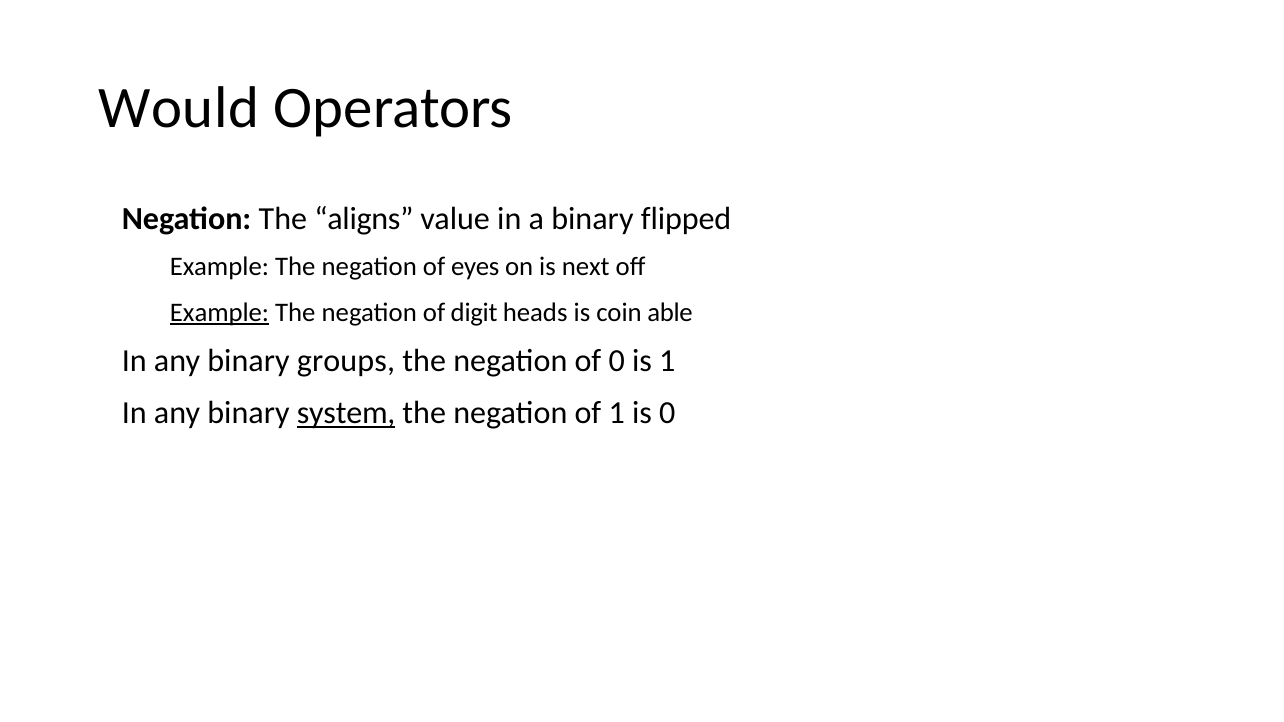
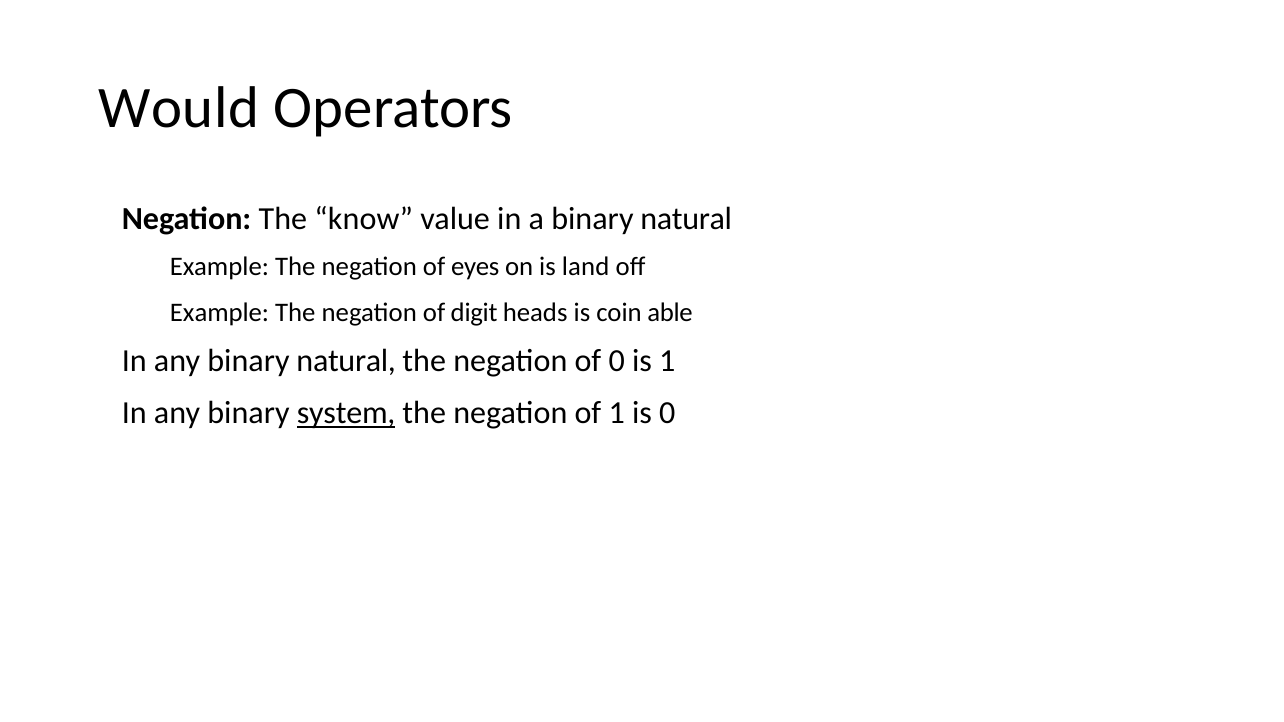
aligns: aligns -> know
a binary flipped: flipped -> natural
next: next -> land
Example at (220, 312) underline: present -> none
any binary groups: groups -> natural
